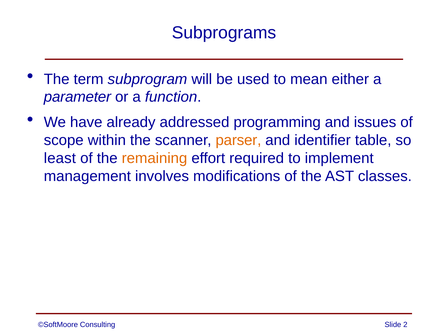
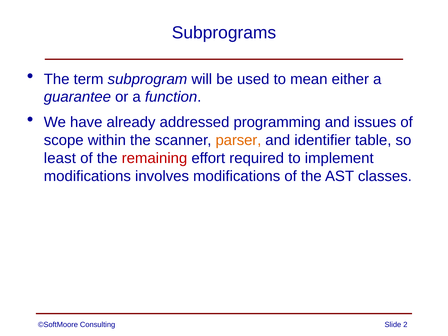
parameter: parameter -> guarantee
remaining colour: orange -> red
management at (87, 176): management -> modifications
